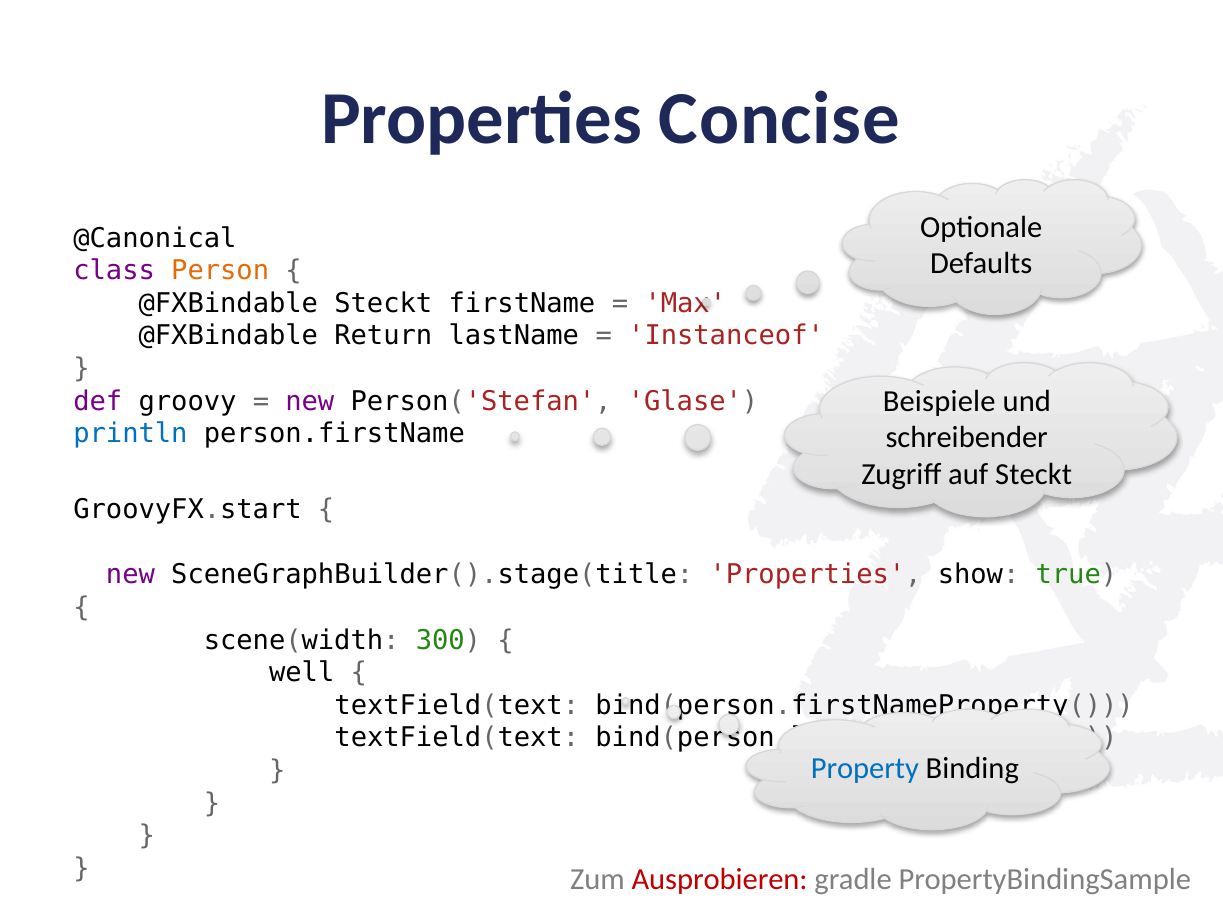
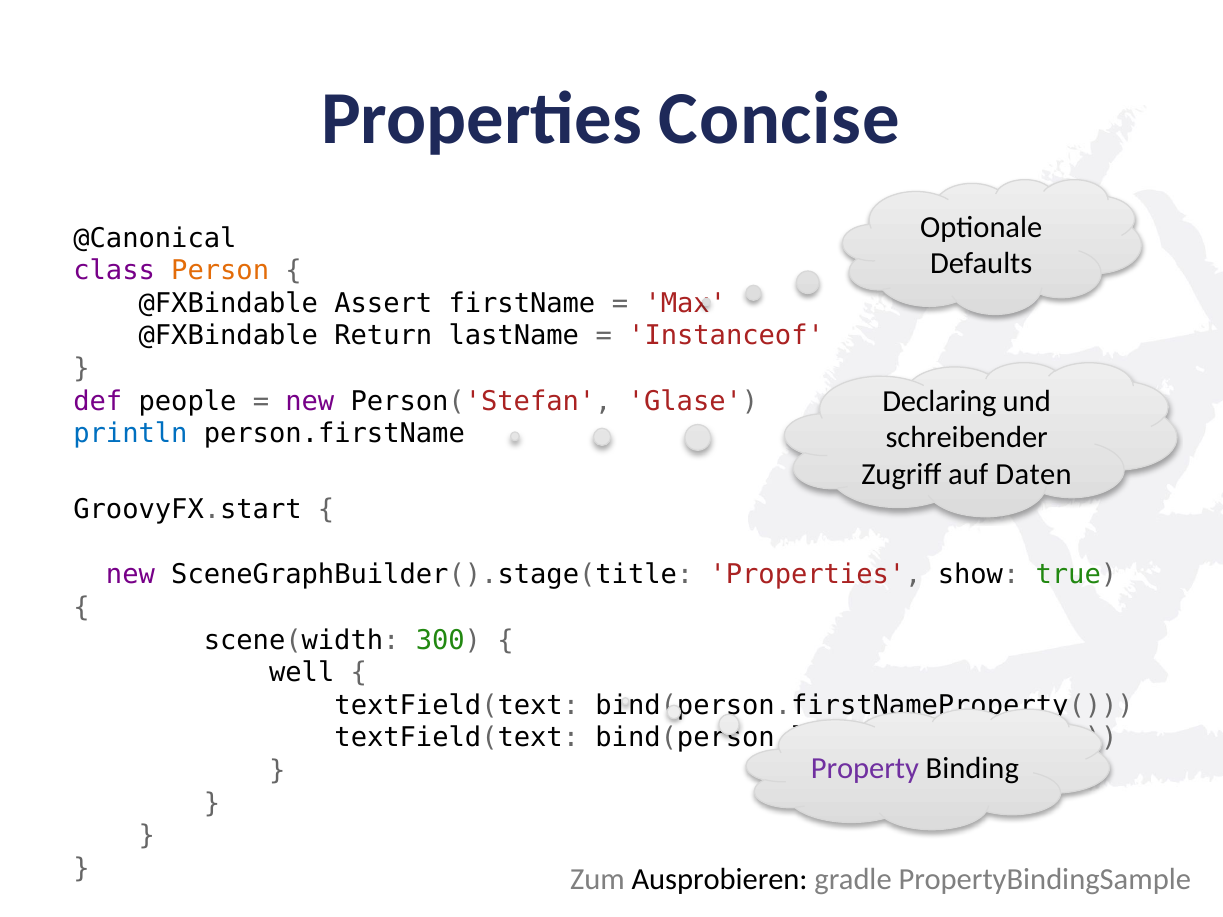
@FXBindable Steckt: Steckt -> Assert
Beispiele: Beispiele -> Declaring
groovy: groovy -> people
auf Steckt: Steckt -> Daten
Property colour: blue -> purple
Ausprobieren colour: red -> black
